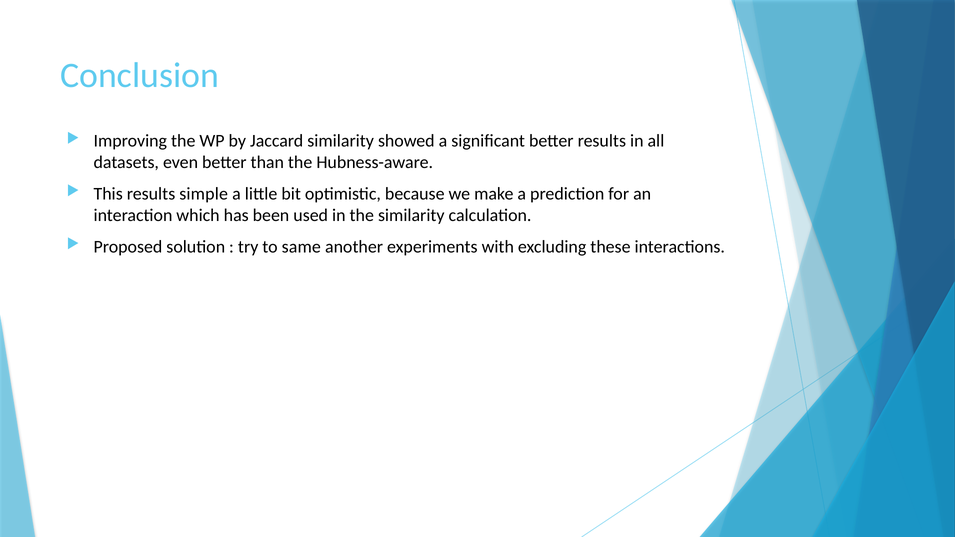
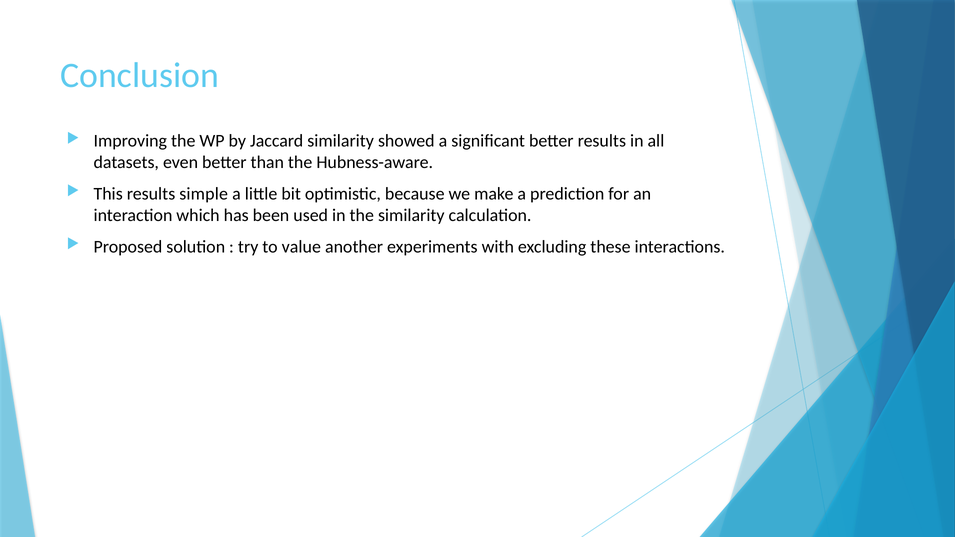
same: same -> value
